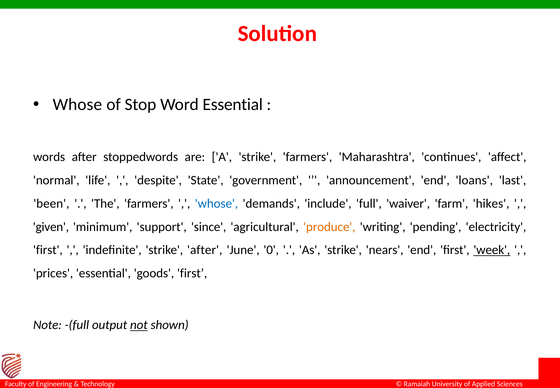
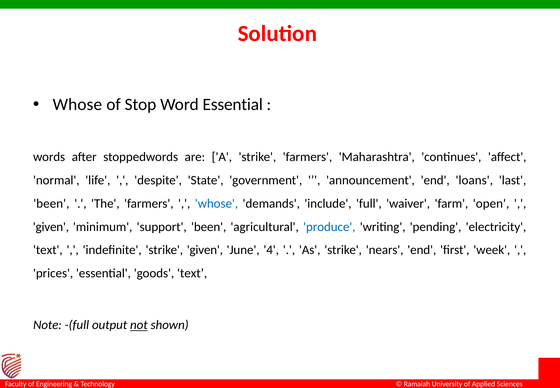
hikes: hikes -> open
support since: since -> been
produce colour: orange -> blue
first at (48, 250): first -> text
strike after: after -> given
0: 0 -> 4
week underline: present -> none
goods first: first -> text
